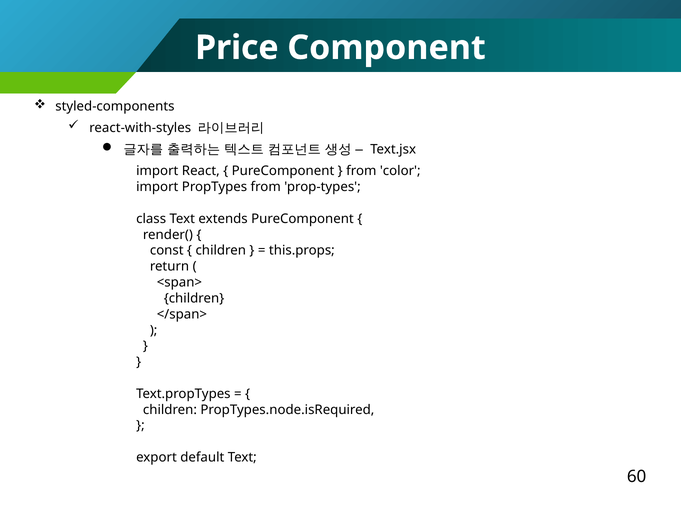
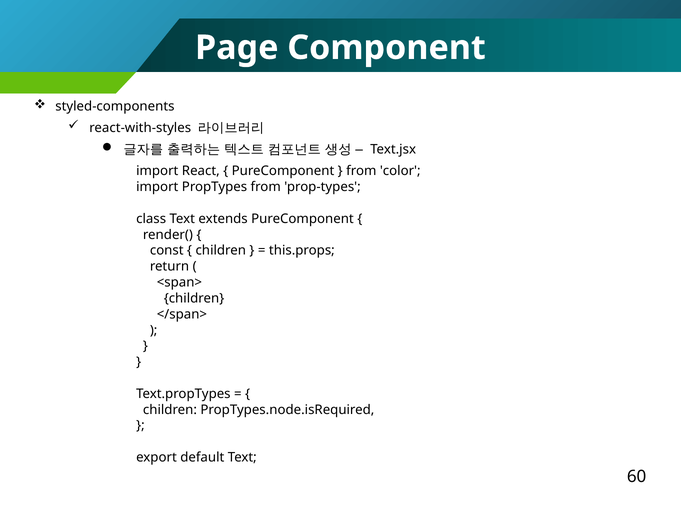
Price: Price -> Page
